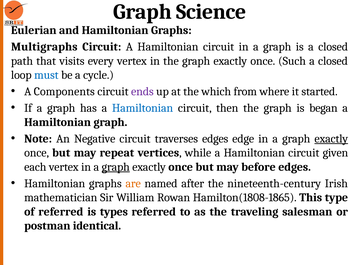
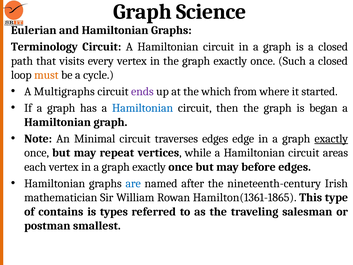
Multigraphs: Multigraphs -> Terminology
must colour: blue -> orange
Components: Components -> Multigraphs
Negative: Negative -> Minimal
given: given -> areas
graph at (116, 167) underline: present -> none
are colour: orange -> blue
Hamilton(1808-1865: Hamilton(1808-1865 -> Hamilton(1361-1865
of referred: referred -> contains
identical: identical -> smallest
